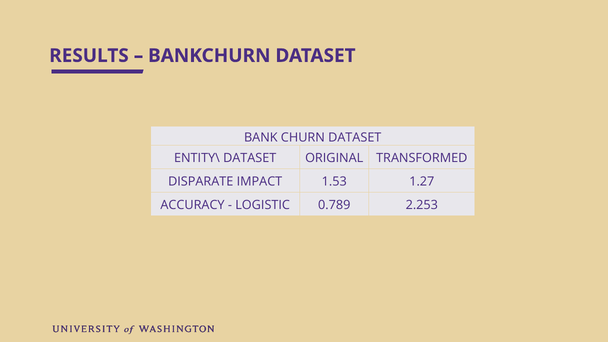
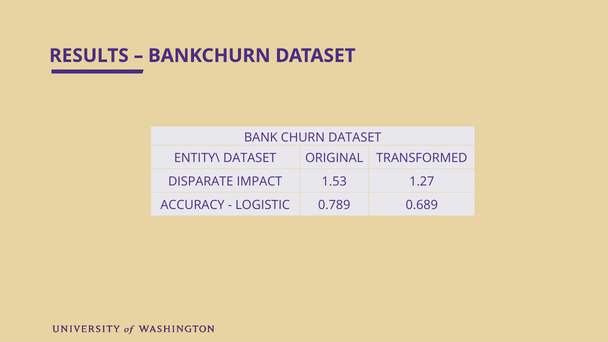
2.253: 2.253 -> 0.689
